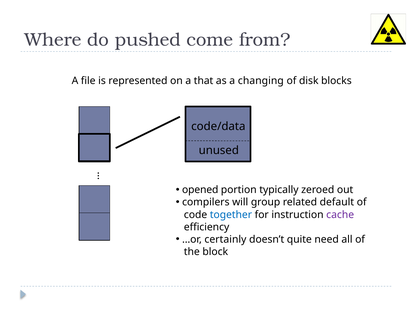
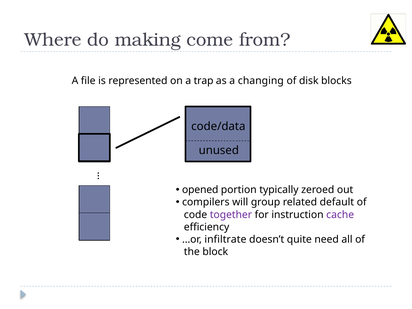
pushed: pushed -> making
that: that -> trap
together colour: blue -> purple
certainly: certainly -> infiltrate
